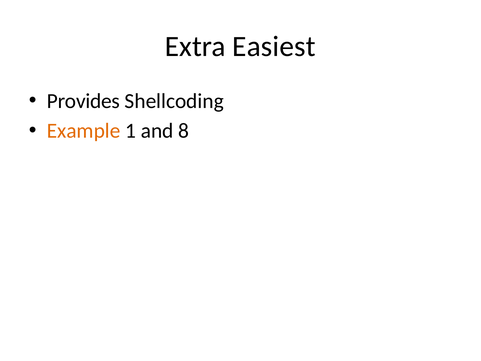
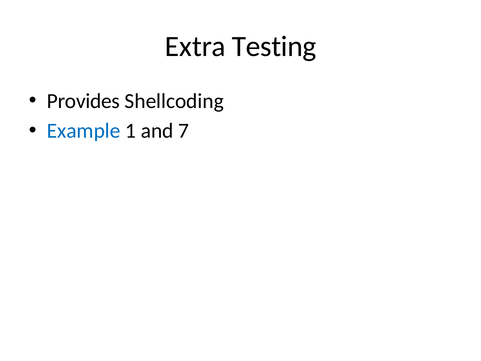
Easiest: Easiest -> Testing
Example colour: orange -> blue
8: 8 -> 7
